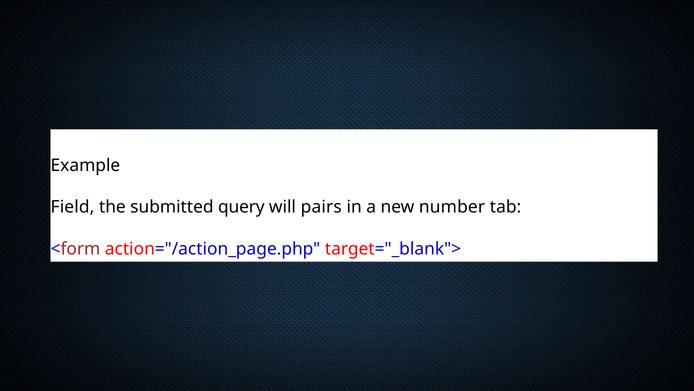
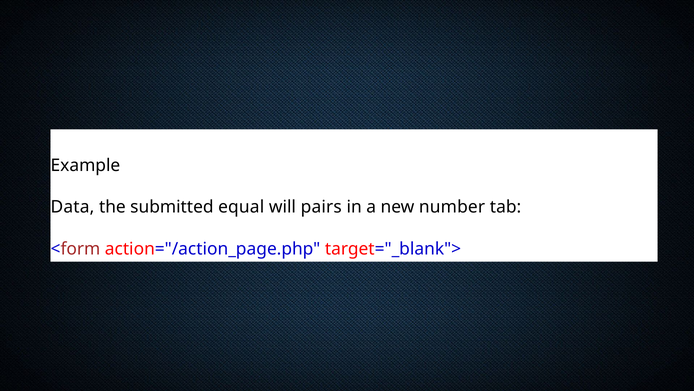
Field: Field -> Data
query: query -> equal
